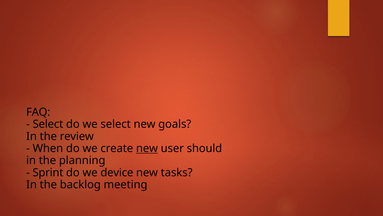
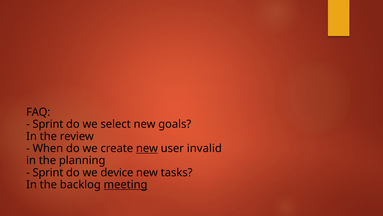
Select at (48, 124): Select -> Sprint
should: should -> invalid
meeting underline: none -> present
